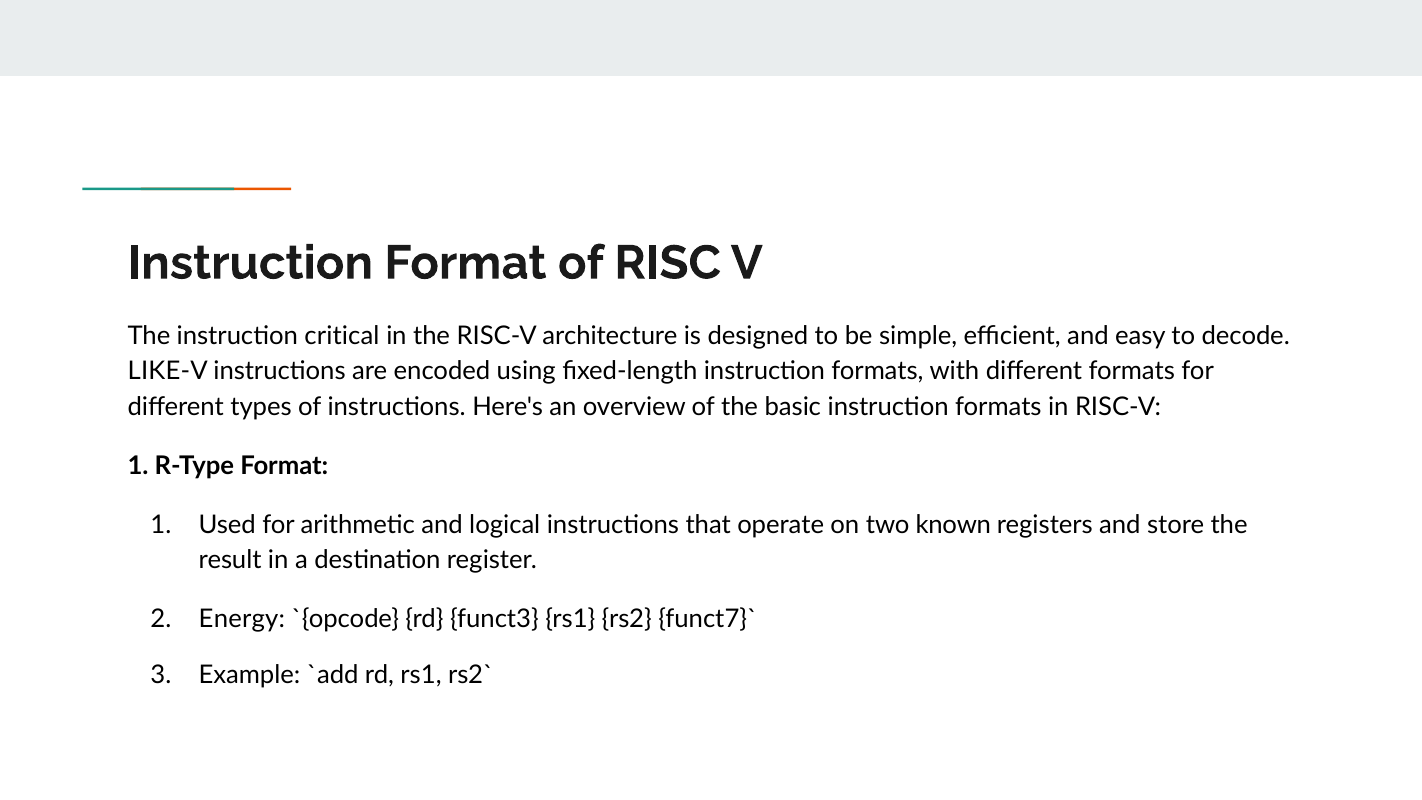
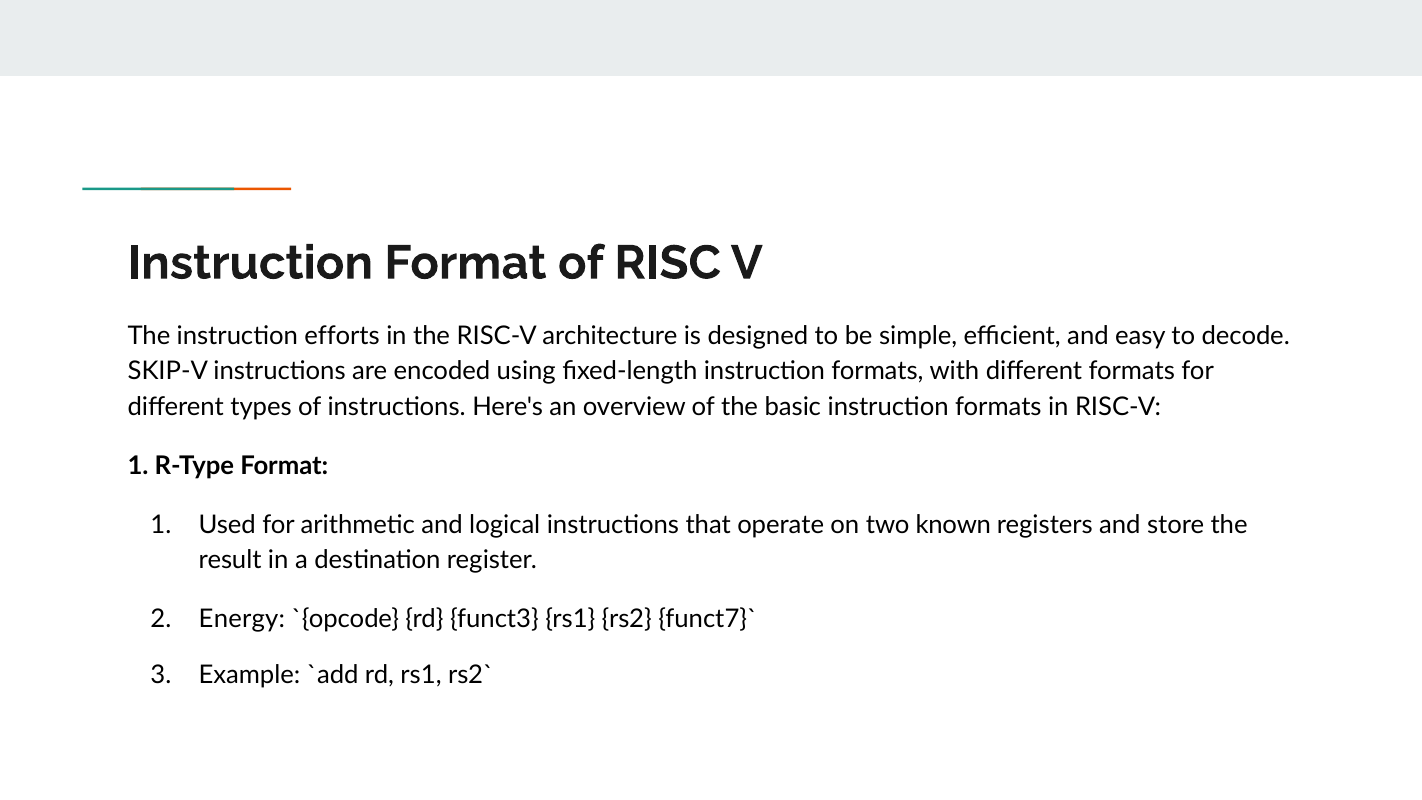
critical: critical -> efforts
LIKE-V: LIKE-V -> SKIP-V
